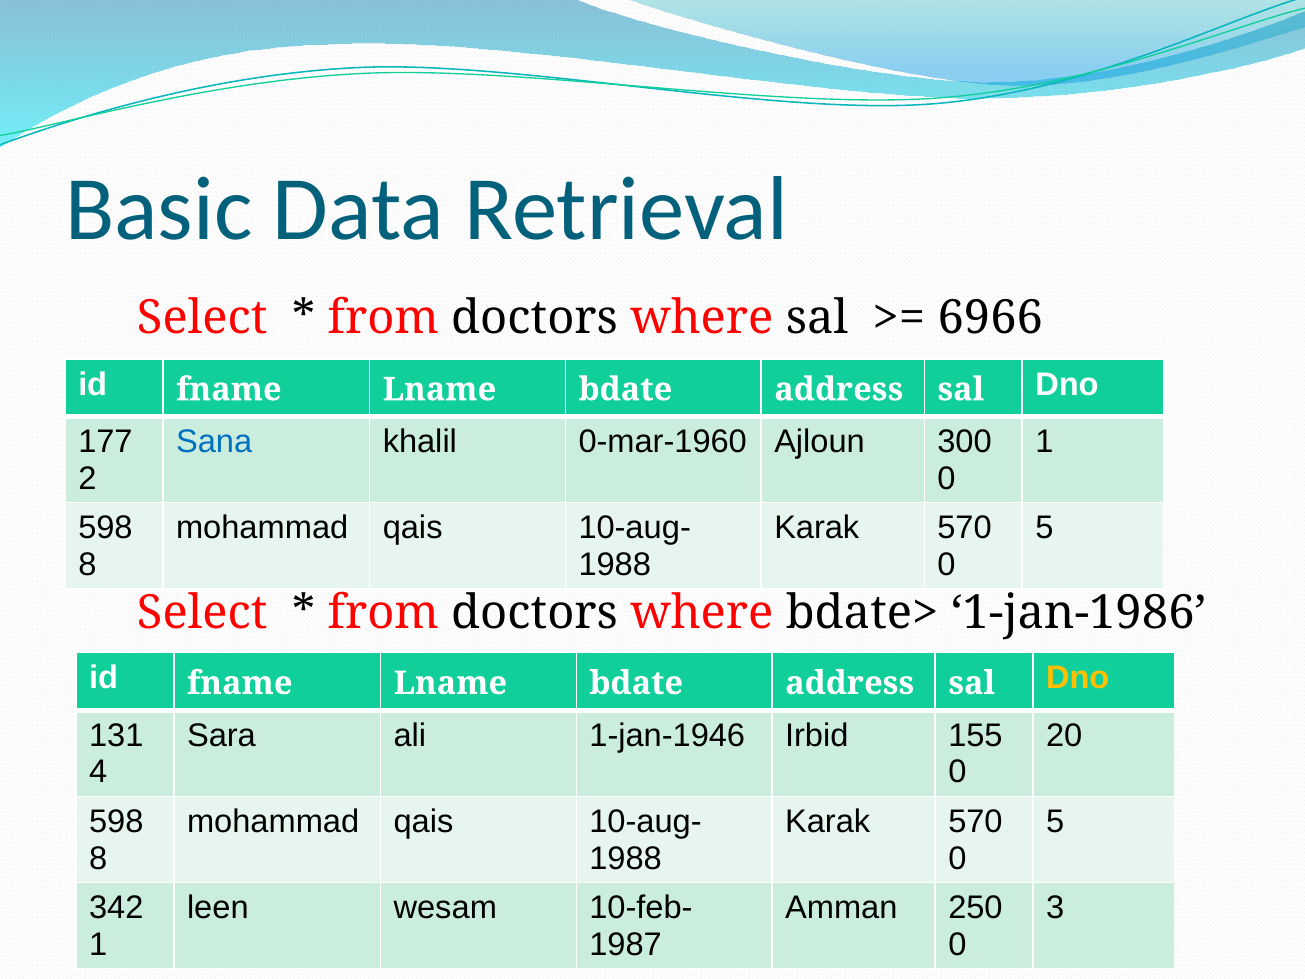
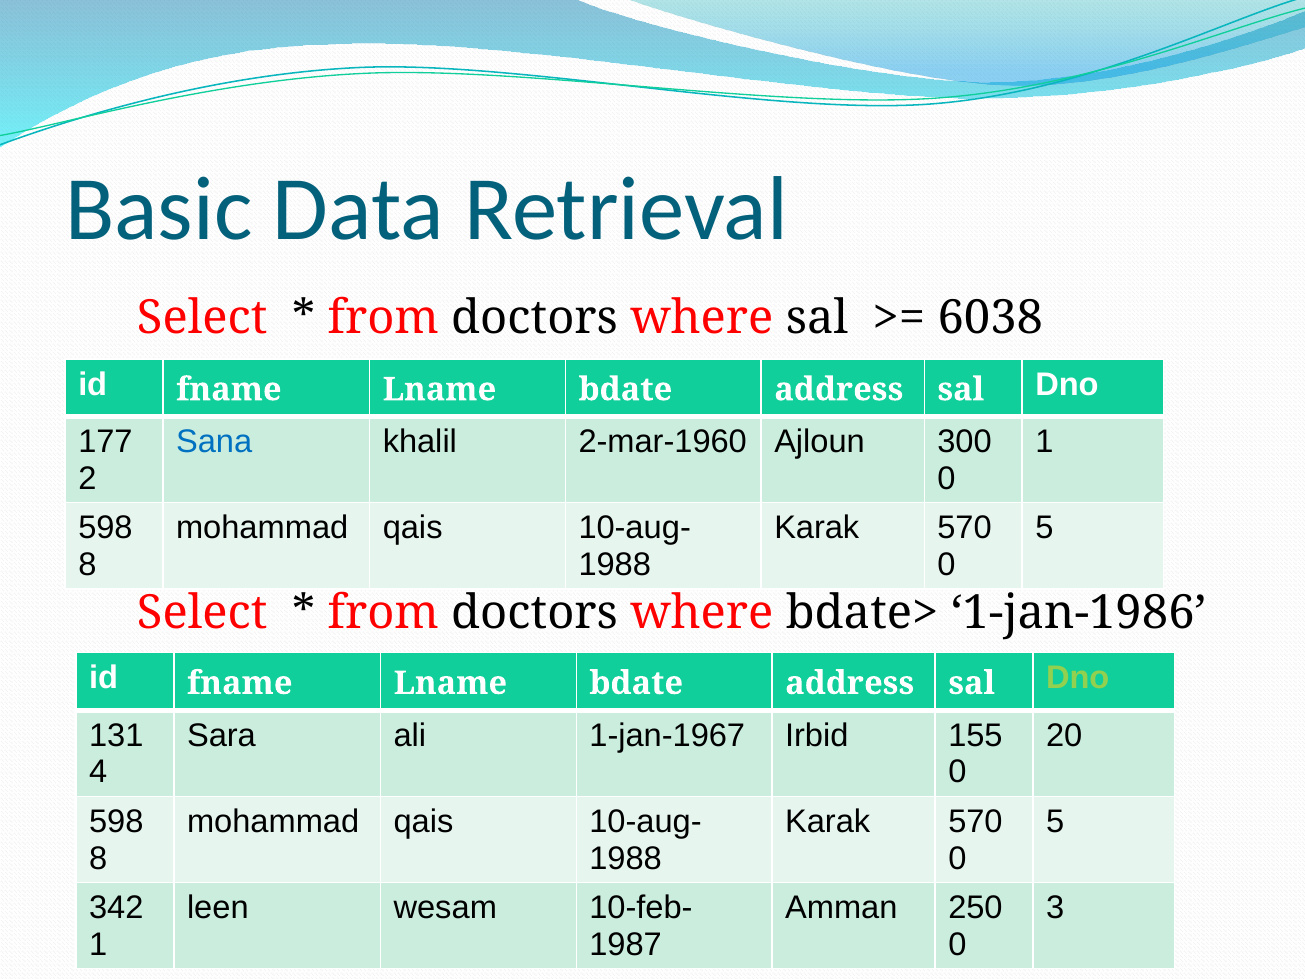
6966: 6966 -> 6038
0-mar-1960: 0-mar-1960 -> 2-mar-1960
Dno at (1078, 678) colour: yellow -> light green
1-jan-1946: 1-jan-1946 -> 1-jan-1967
